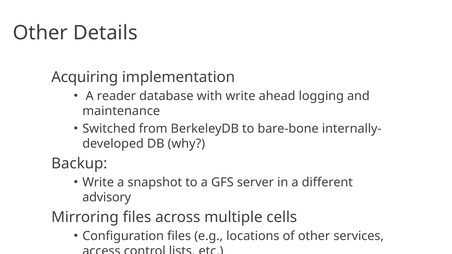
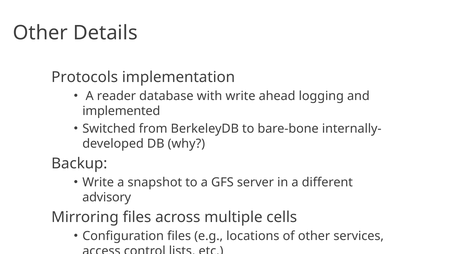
Acquiring: Acquiring -> Protocols
maintenance: maintenance -> implemented
